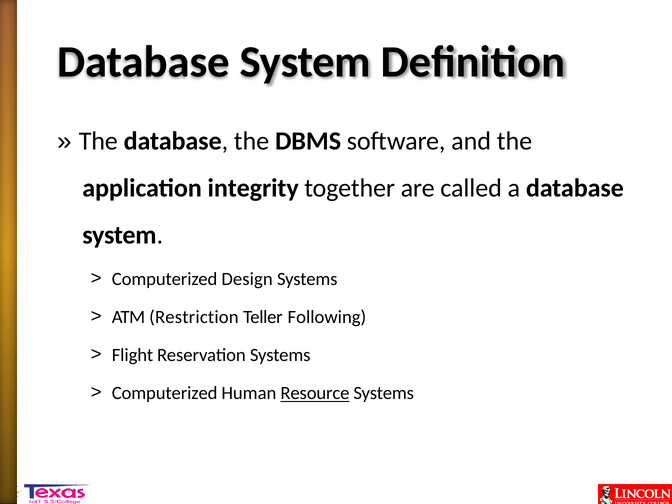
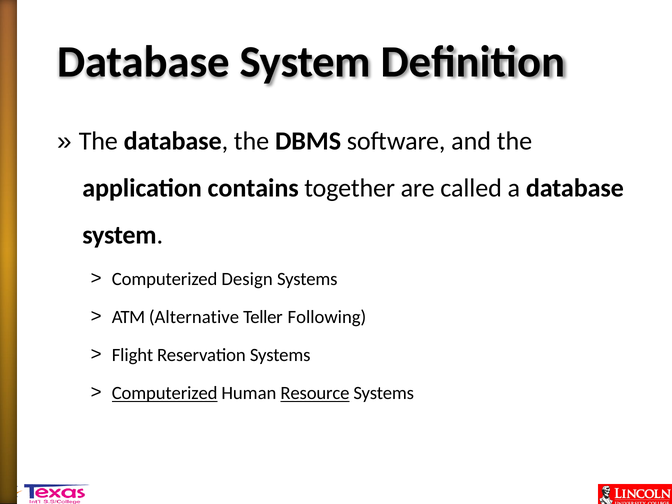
integrity: integrity -> contains
Restriction: Restriction -> Alternative
Computerized at (165, 393) underline: none -> present
